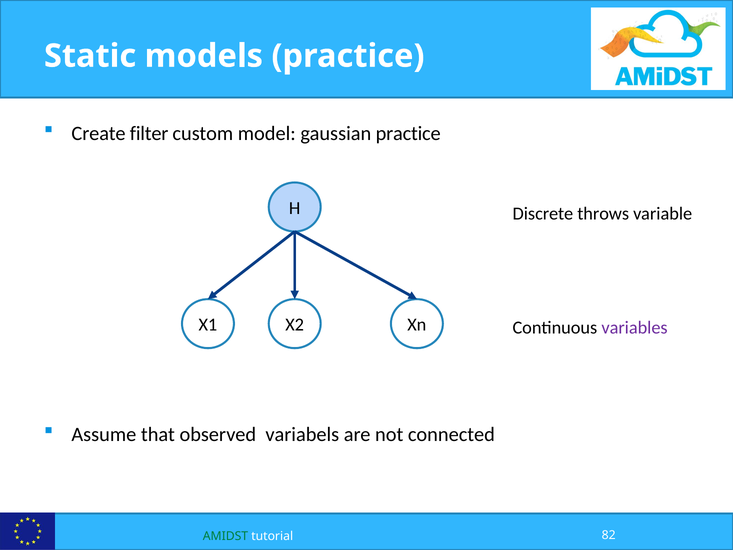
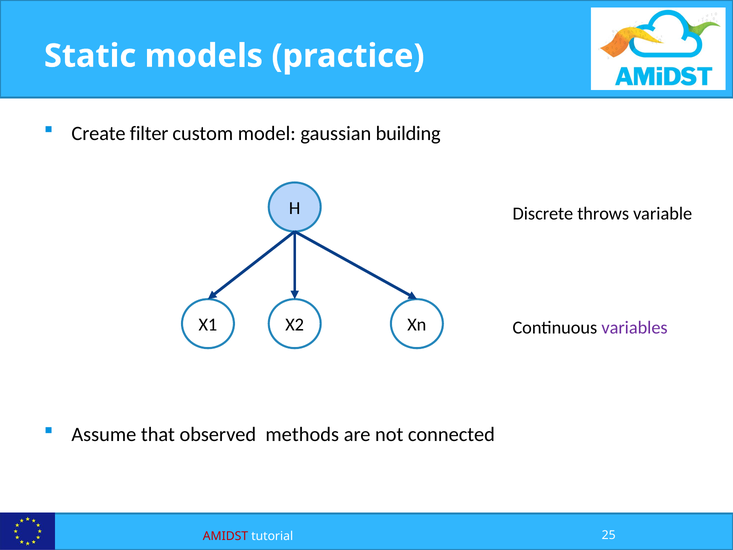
gaussian practice: practice -> building
variabels: variabels -> methods
AMIDST colour: green -> red
82: 82 -> 25
